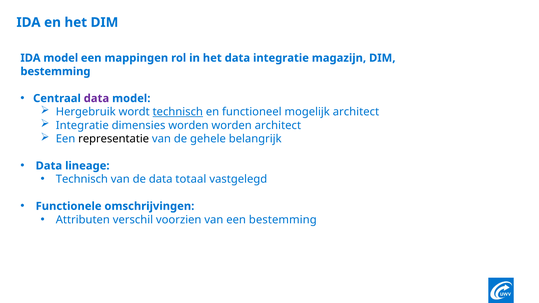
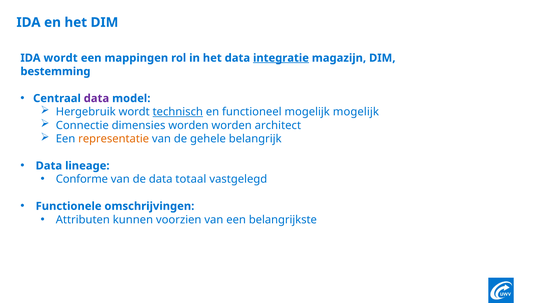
IDA model: model -> wordt
integratie at (281, 58) underline: none -> present
mogelijk architect: architect -> mogelijk
Integratie at (82, 125): Integratie -> Connectie
representatie colour: black -> orange
Technisch at (82, 179): Technisch -> Conforme
verschil: verschil -> kunnen
een bestemming: bestemming -> belangrijkste
